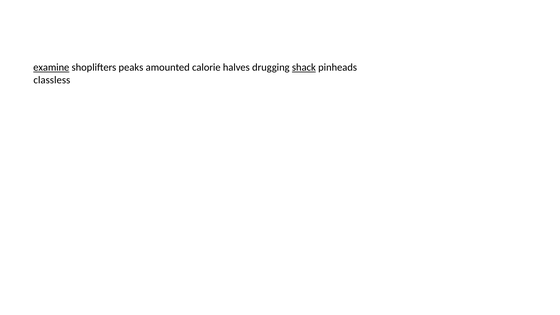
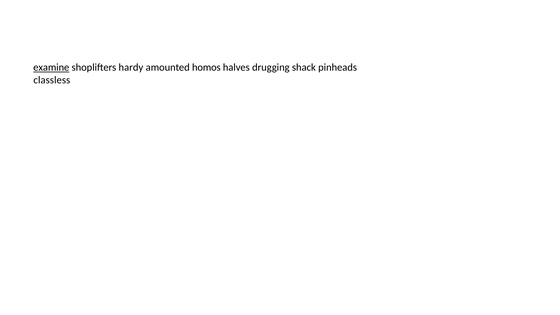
peaks: peaks -> hardy
calorie: calorie -> homos
shack underline: present -> none
